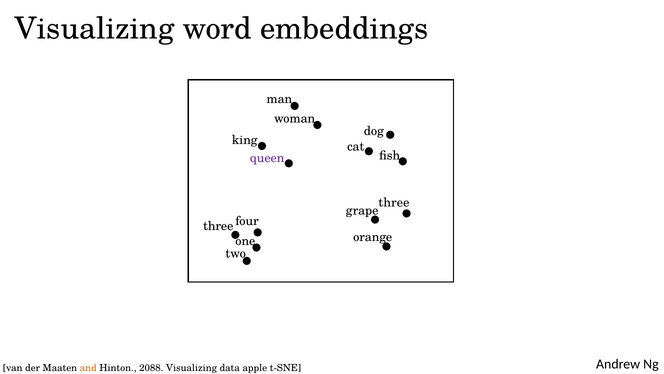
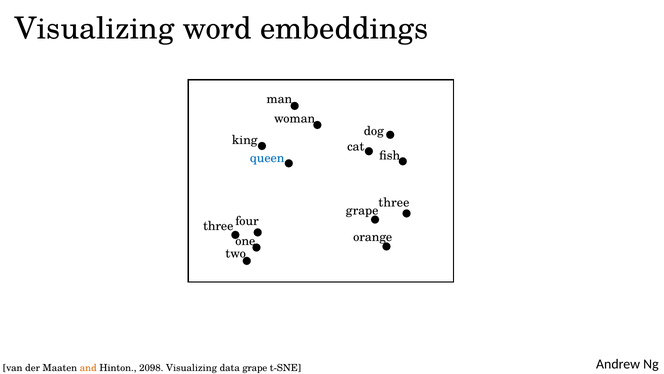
queen colour: purple -> blue
2088: 2088 -> 2098
data apple: apple -> grape
